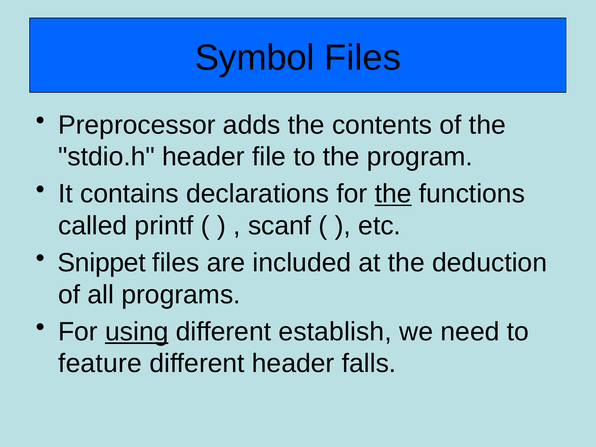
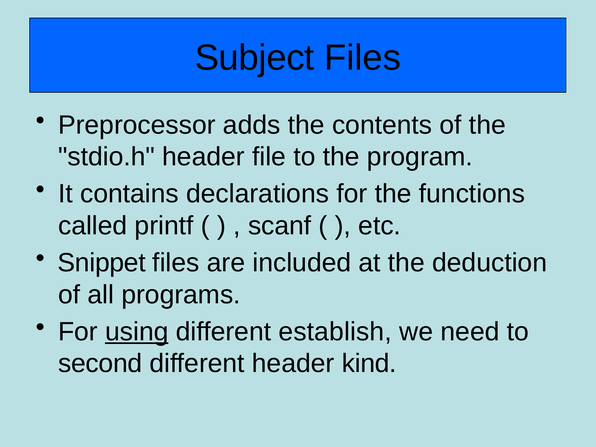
Symbol: Symbol -> Subject
the at (393, 194) underline: present -> none
feature: feature -> second
falls: falls -> kind
